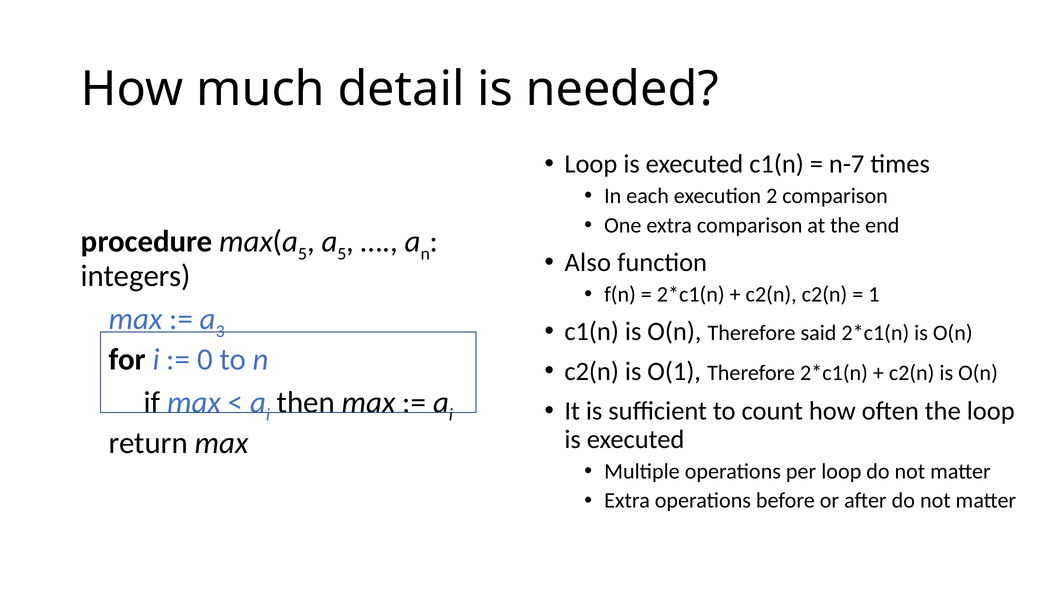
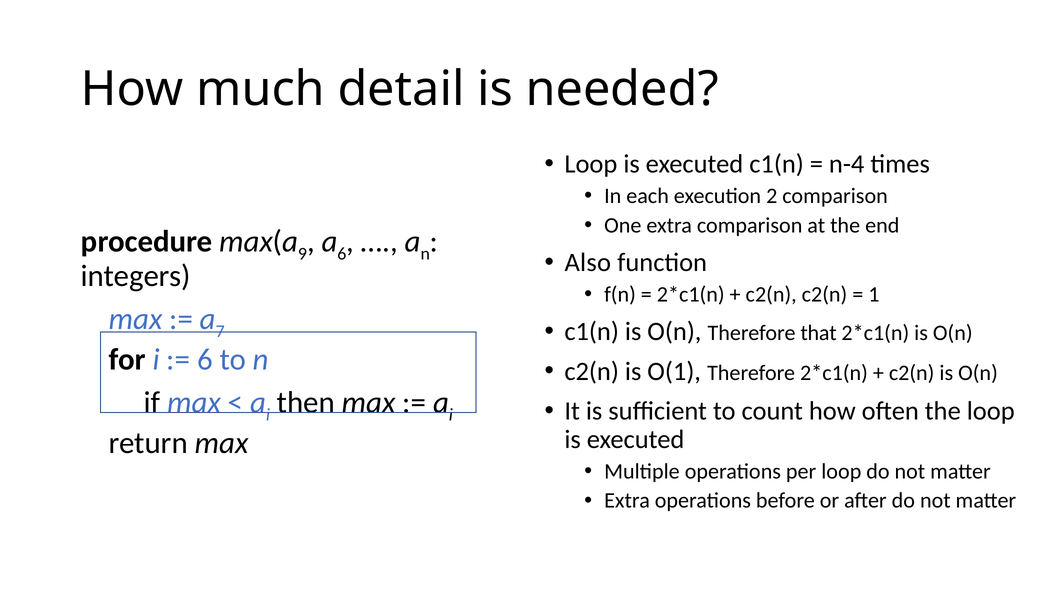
n-7: n-7 -> n-4
5 at (303, 254): 5 -> 9
5 at (342, 254): 5 -> 6
3: 3 -> 7
said: said -> that
0 at (205, 360): 0 -> 6
